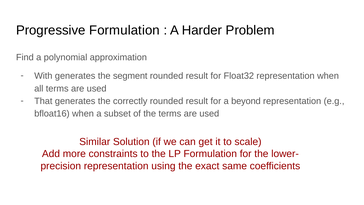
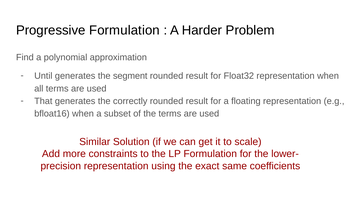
With: With -> Until
beyond: beyond -> floating
